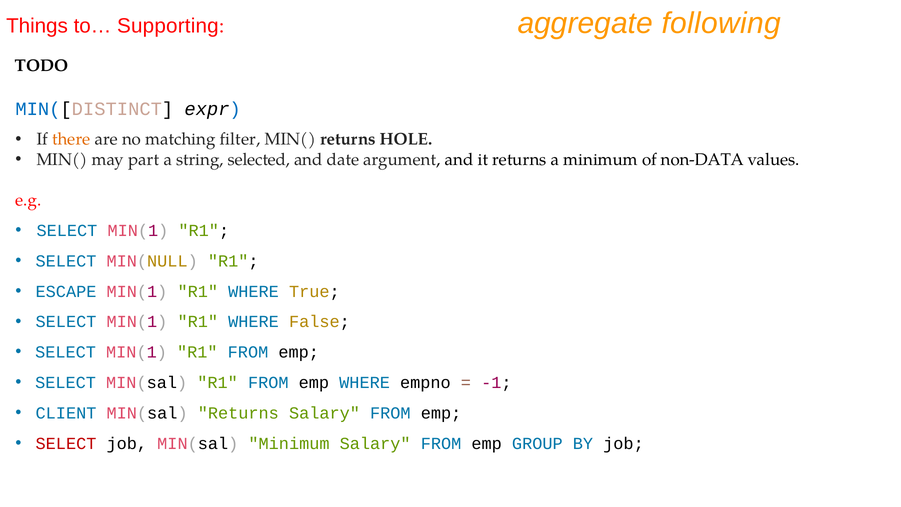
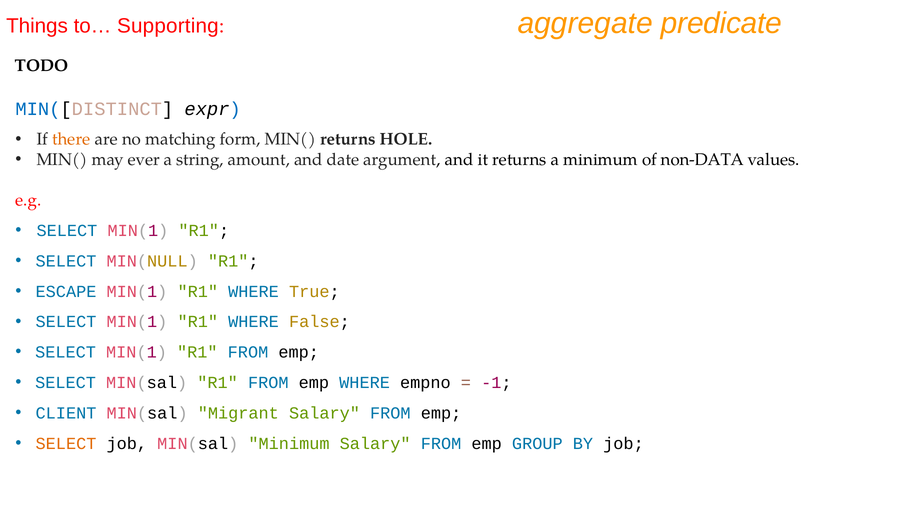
following: following -> predicate
filter: filter -> form
part: part -> ever
selected: selected -> amount
MIN(sal Returns: Returns -> Migrant
SELECT at (66, 443) colour: red -> orange
